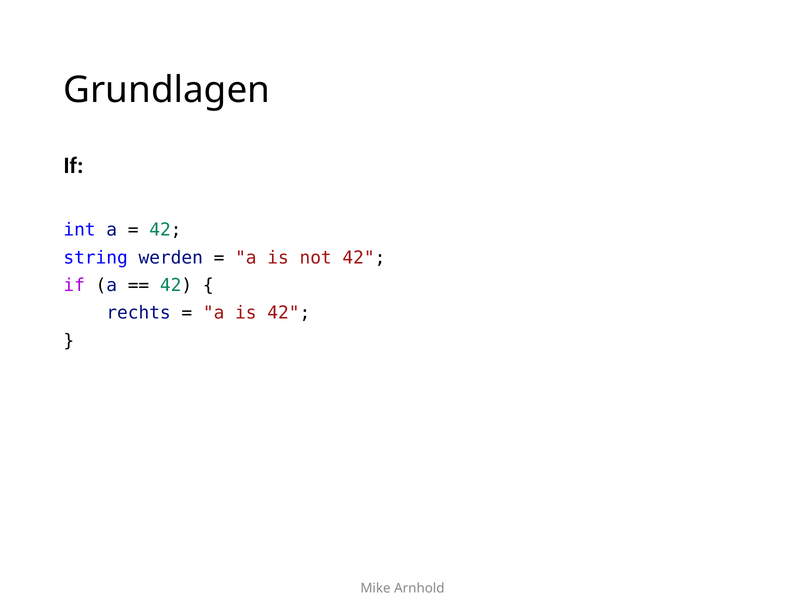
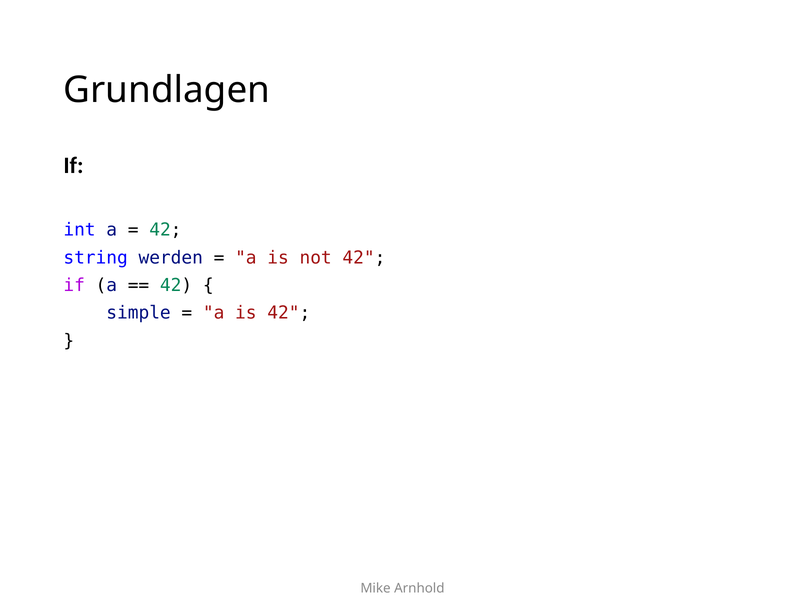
rechts: rechts -> simple
